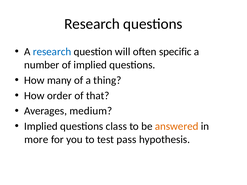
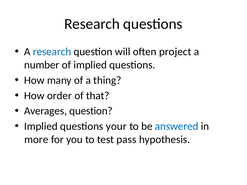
specific: specific -> project
Averages medium: medium -> question
class: class -> your
answered colour: orange -> blue
